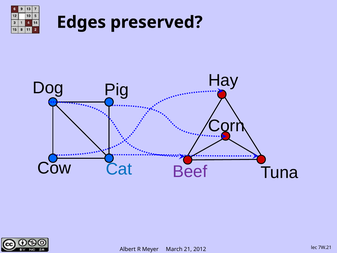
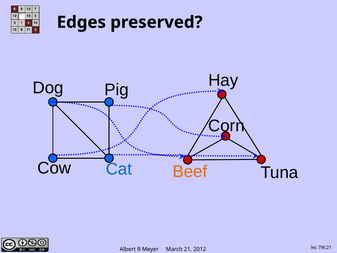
Beef colour: purple -> orange
